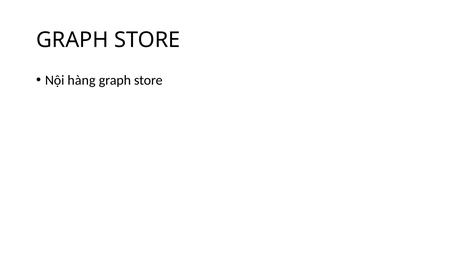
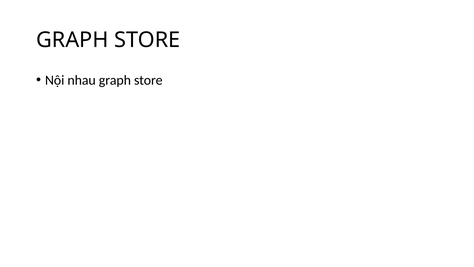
hàng: hàng -> nhau
